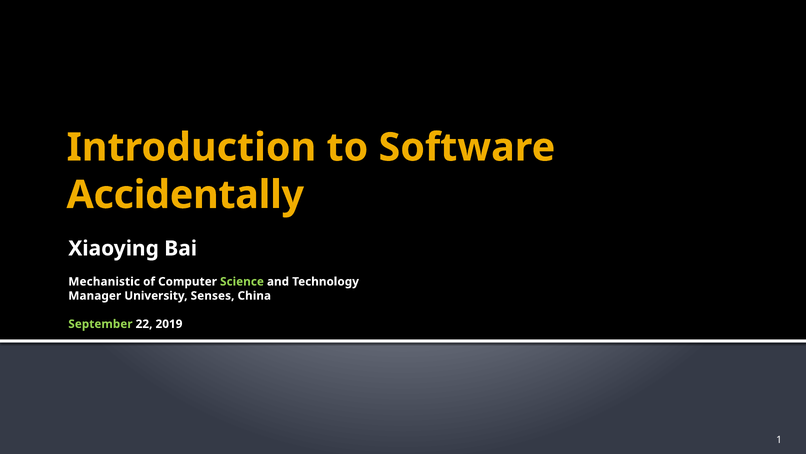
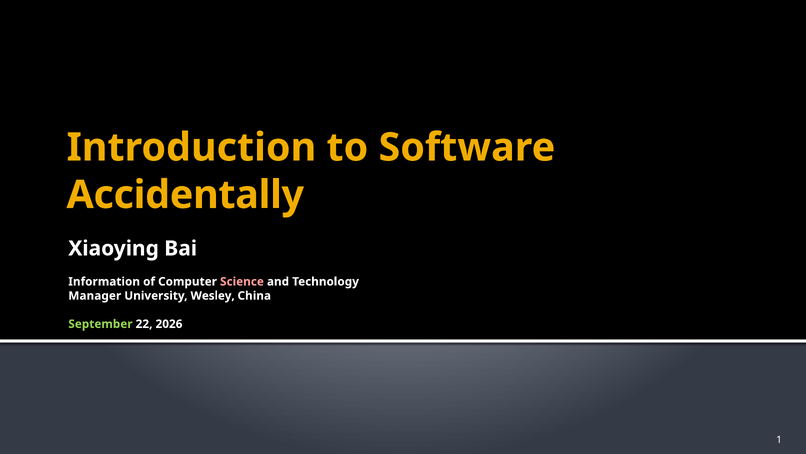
Mechanistic: Mechanistic -> Information
Science colour: light green -> pink
Senses: Senses -> Wesley
2019: 2019 -> 2026
